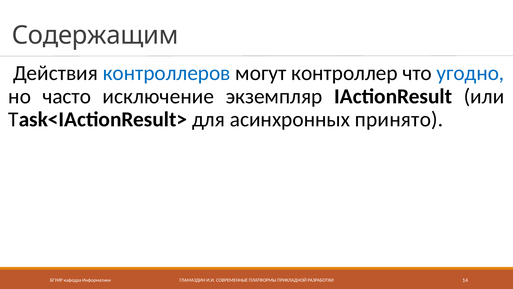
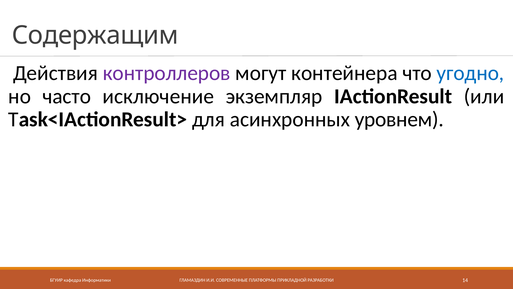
контроллеров colour: blue -> purple
контроллер: контроллер -> контейнера
принято: принято -> уровнем
